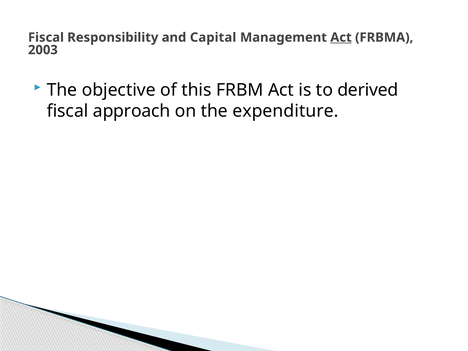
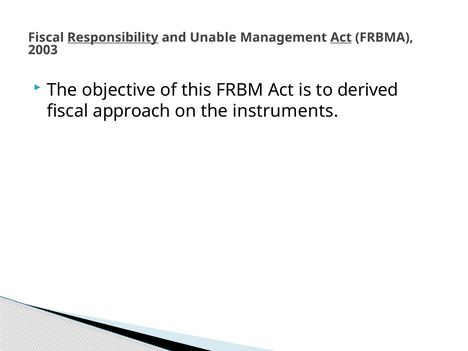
Responsibility underline: none -> present
Capital: Capital -> Unable
expenditure: expenditure -> instruments
